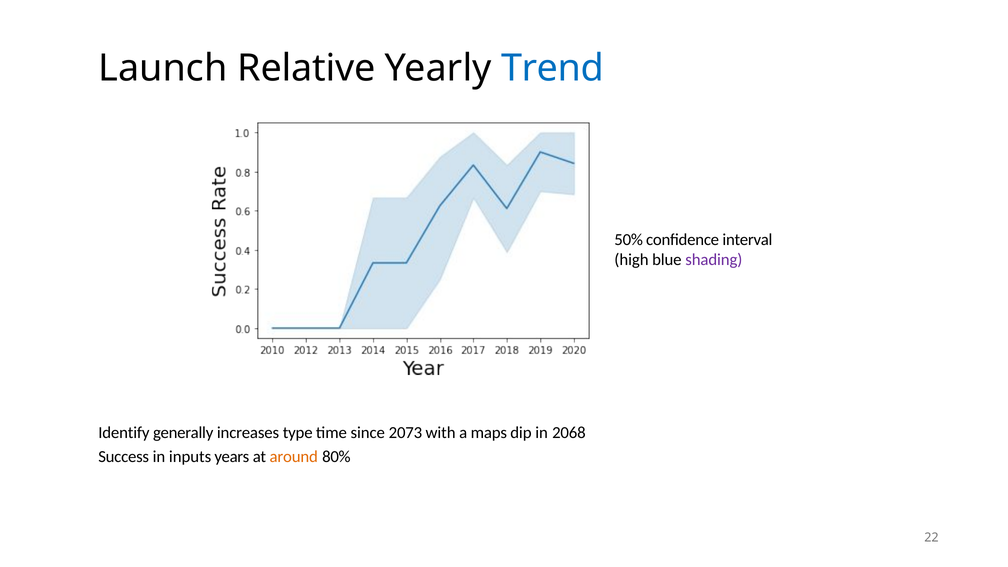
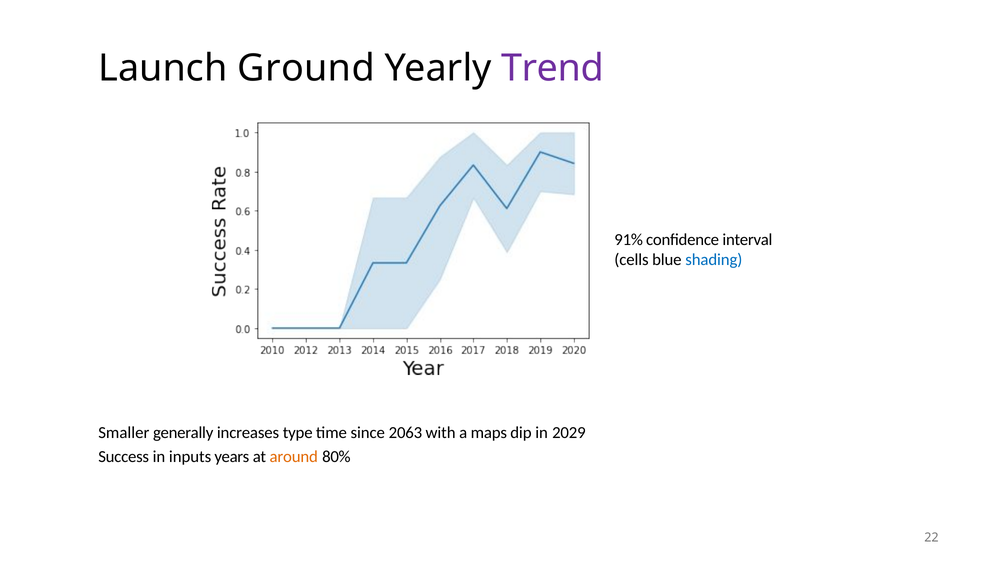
Relative: Relative -> Ground
Trend colour: blue -> purple
50%: 50% -> 91%
high: high -> cells
shading colour: purple -> blue
Identify: Identify -> Smaller
2073: 2073 -> 2063
2068: 2068 -> 2029
